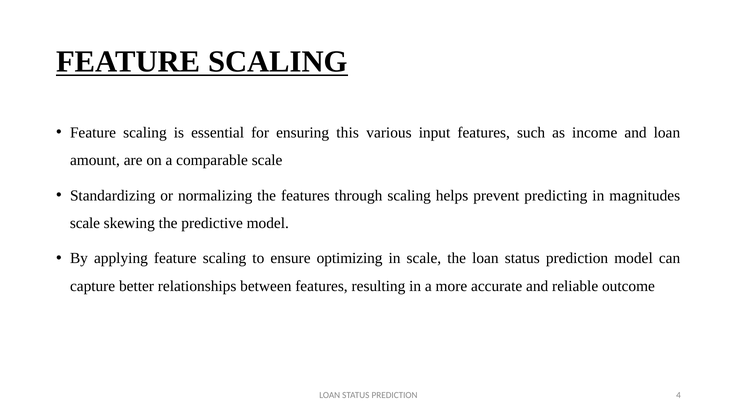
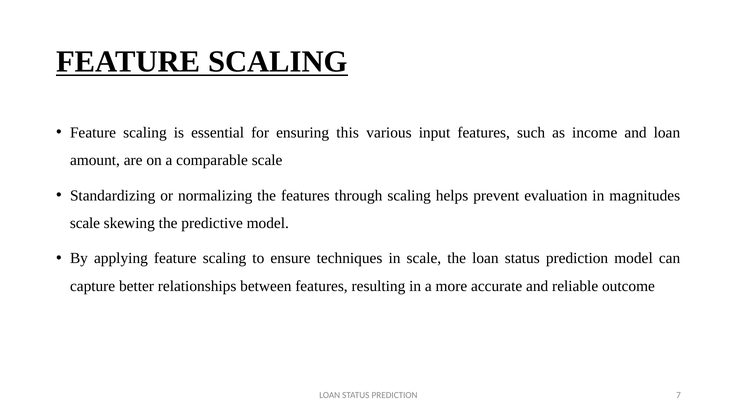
predicting: predicting -> evaluation
optimizing: optimizing -> techniques
4: 4 -> 7
